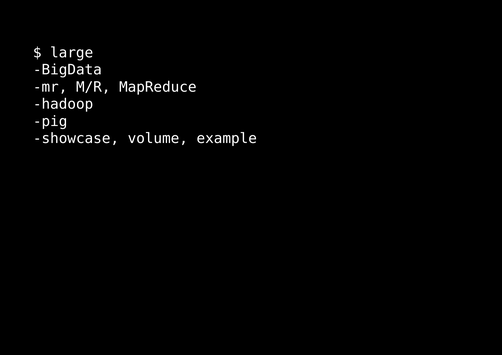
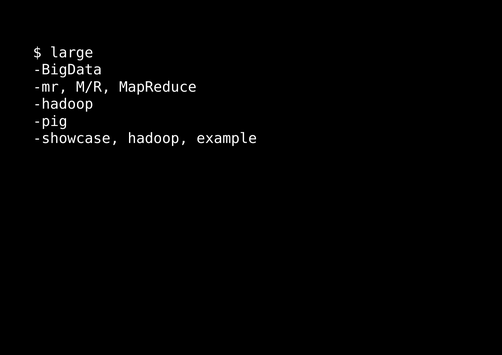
showcase volume: volume -> hadoop
